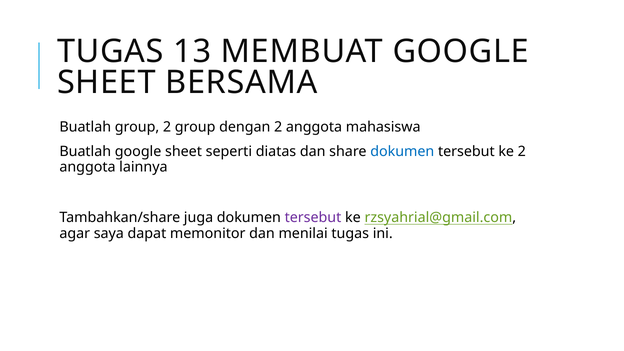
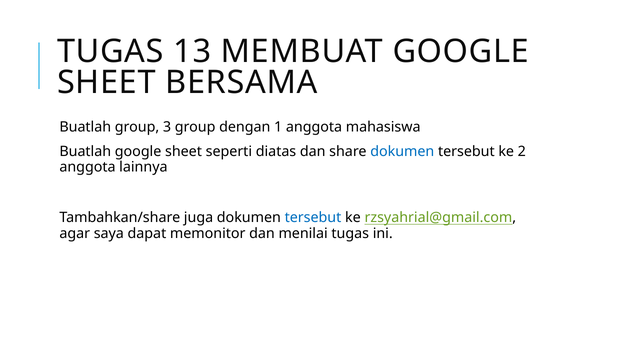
group 2: 2 -> 3
dengan 2: 2 -> 1
tersebut at (313, 218) colour: purple -> blue
